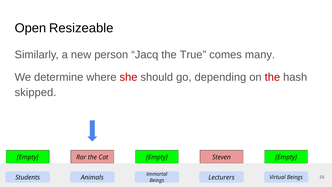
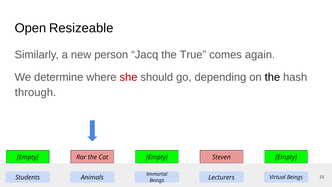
many: many -> again
the at (272, 77) colour: red -> black
skipped: skipped -> through
